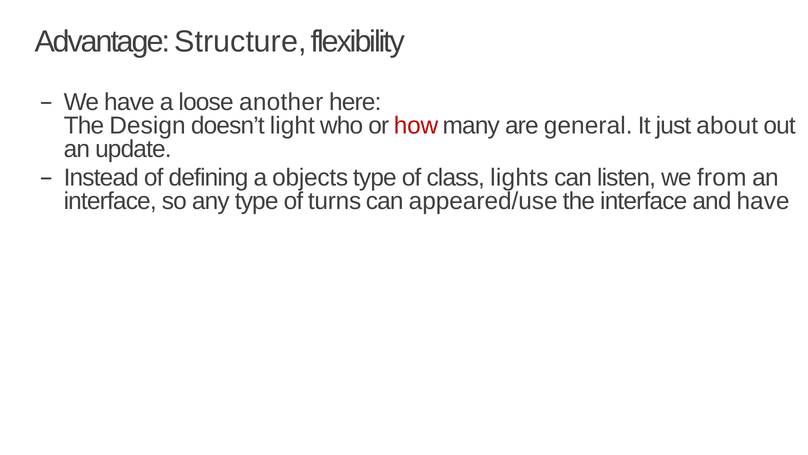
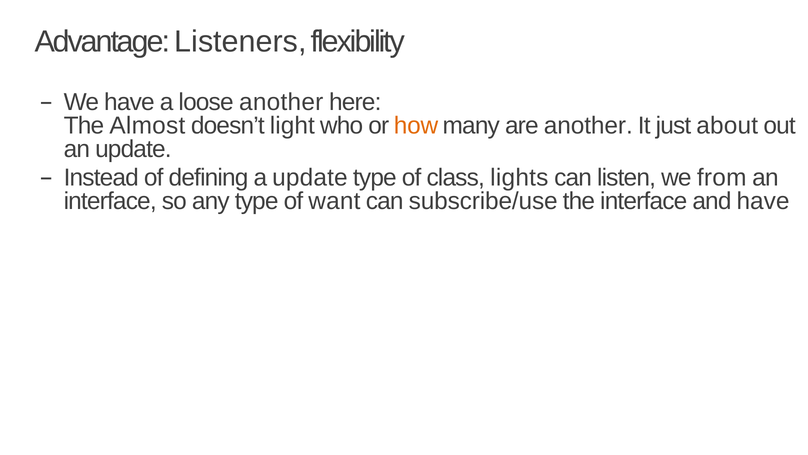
Structure: Structure -> Listeners
Design: Design -> Almost
how colour: red -> orange
are general: general -> another
a objects: objects -> update
turns: turns -> want
appeared/use: appeared/use -> subscribe/use
